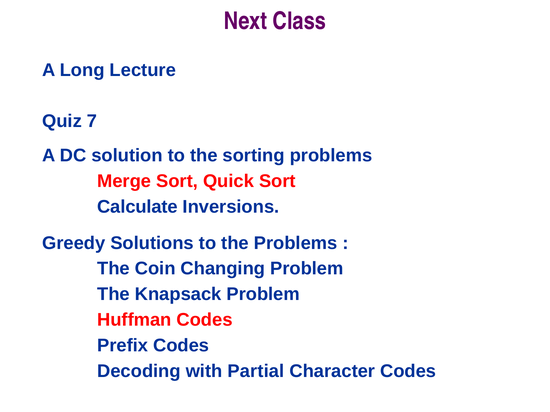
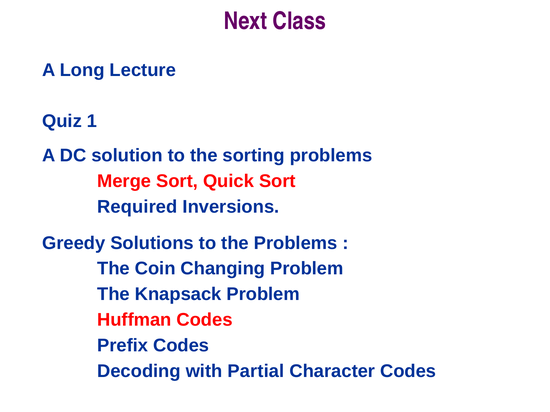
7: 7 -> 1
Calculate: Calculate -> Required
